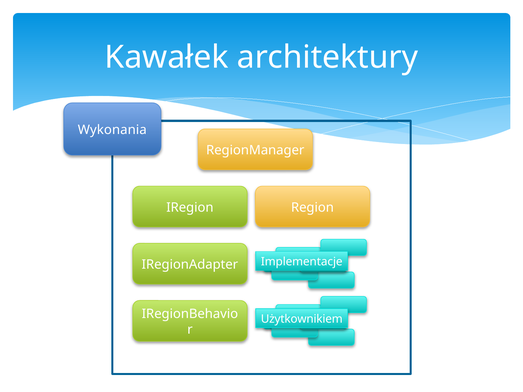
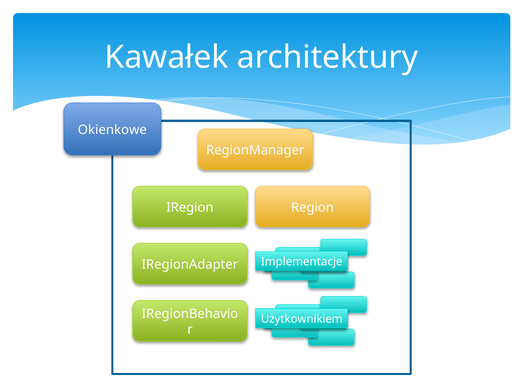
Wykonania: Wykonania -> Okienkowe
